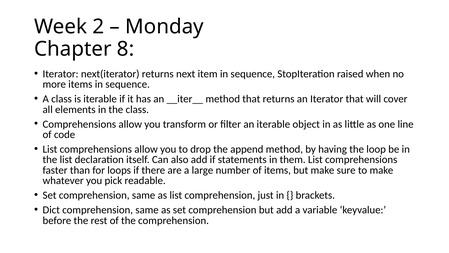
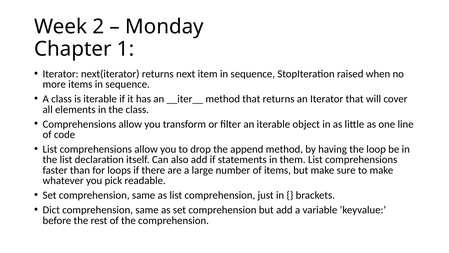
8: 8 -> 1
